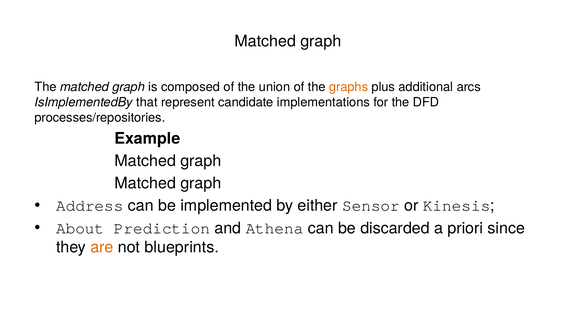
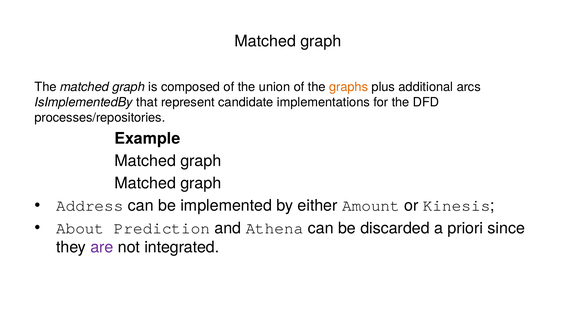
Sensor: Sensor -> Amount
are colour: orange -> purple
blueprints: blueprints -> integrated
